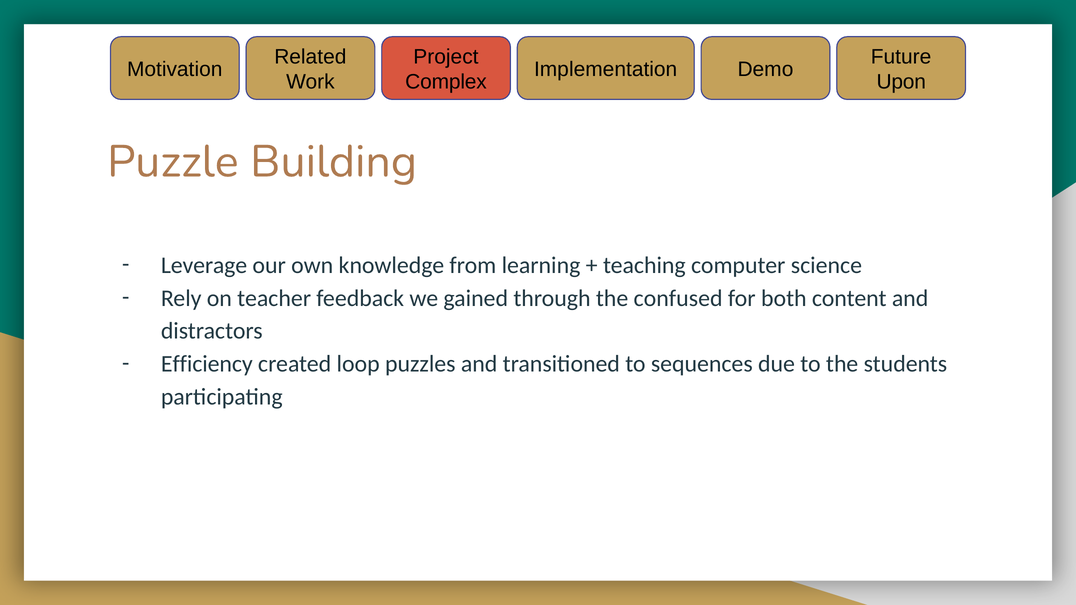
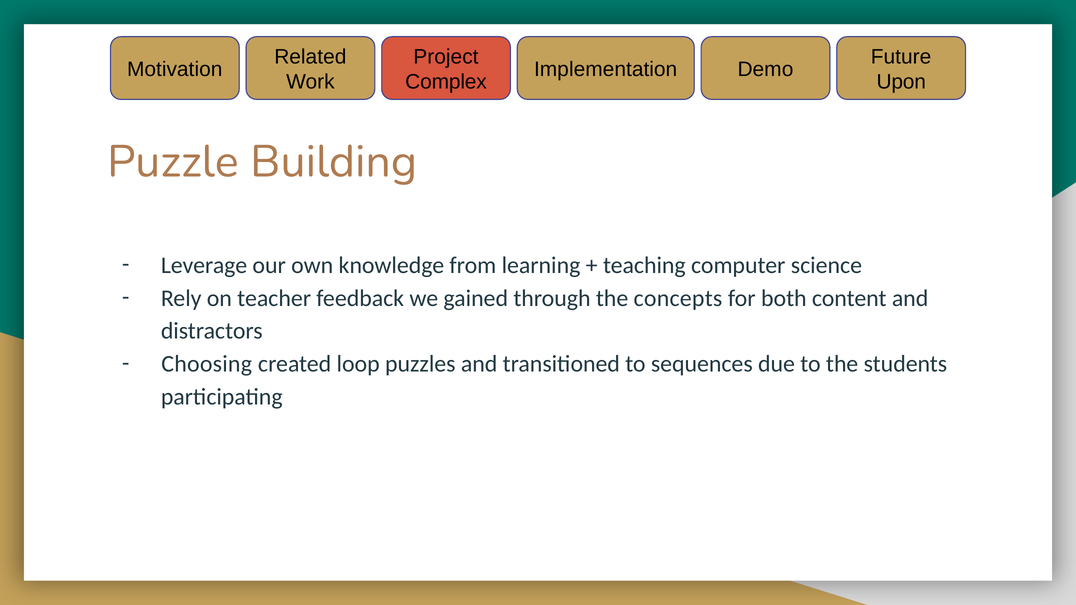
confused: confused -> concepts
Efficiency: Efficiency -> Choosing
